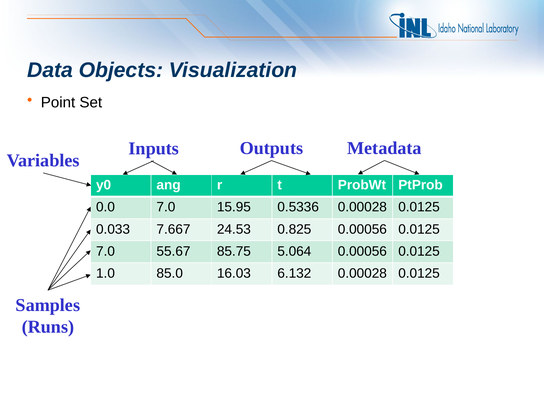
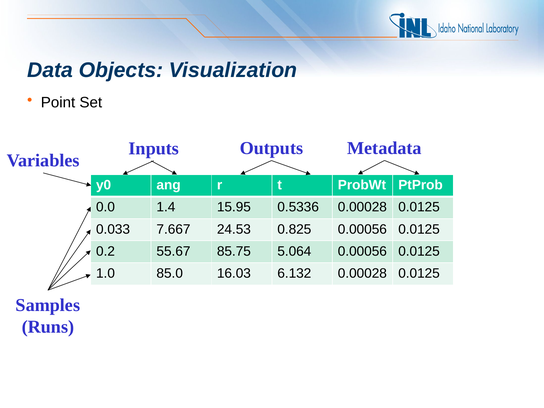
0.0 7.0: 7.0 -> 1.4
7.0 at (105, 251): 7.0 -> 0.2
